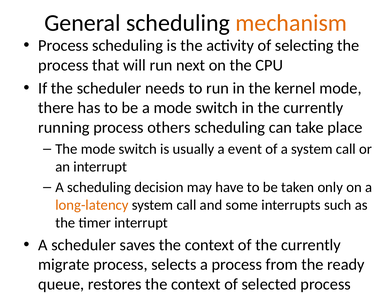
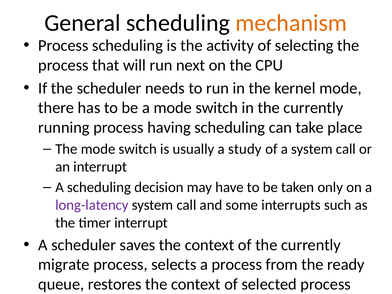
others: others -> having
event: event -> study
long-latency colour: orange -> purple
